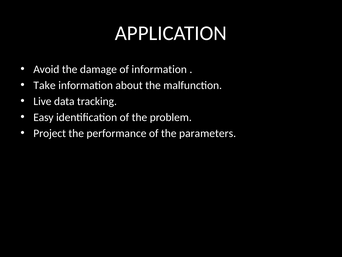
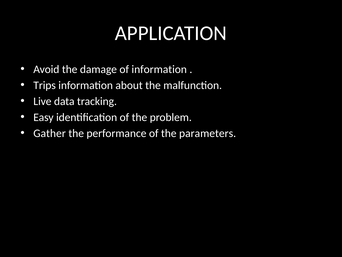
Take: Take -> Trips
Project: Project -> Gather
